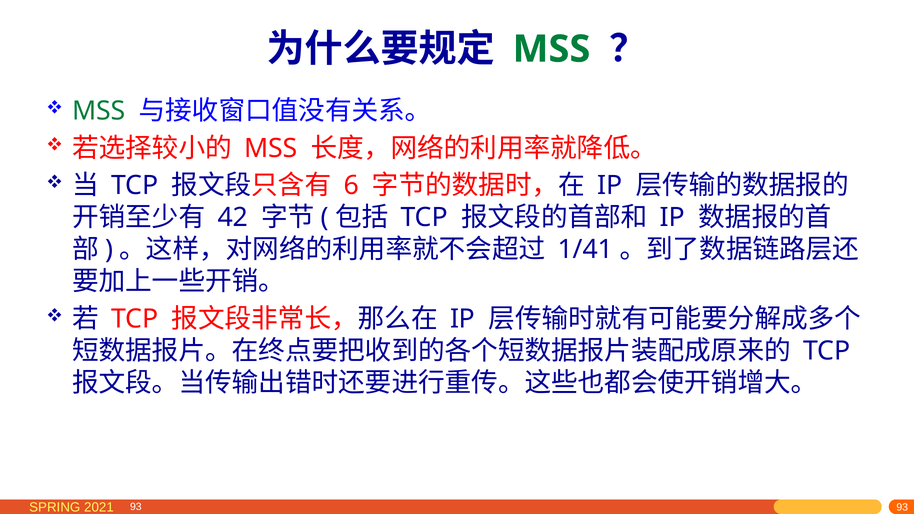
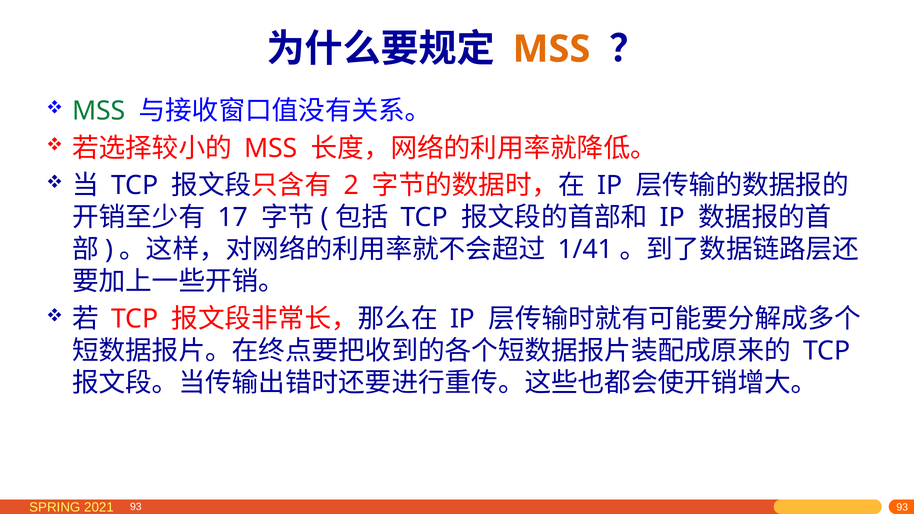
MSS at (551, 49) colour: green -> orange
6: 6 -> 2
42: 42 -> 17
